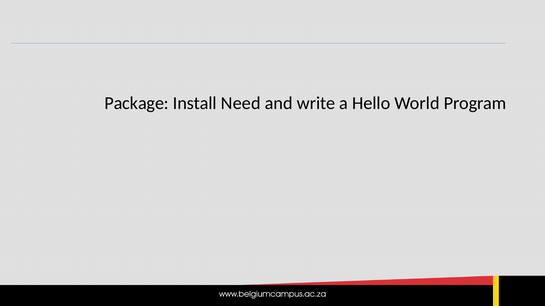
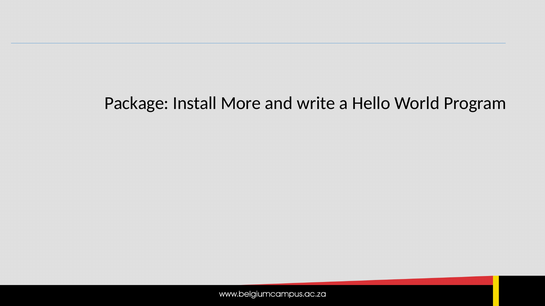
Need: Need -> More
